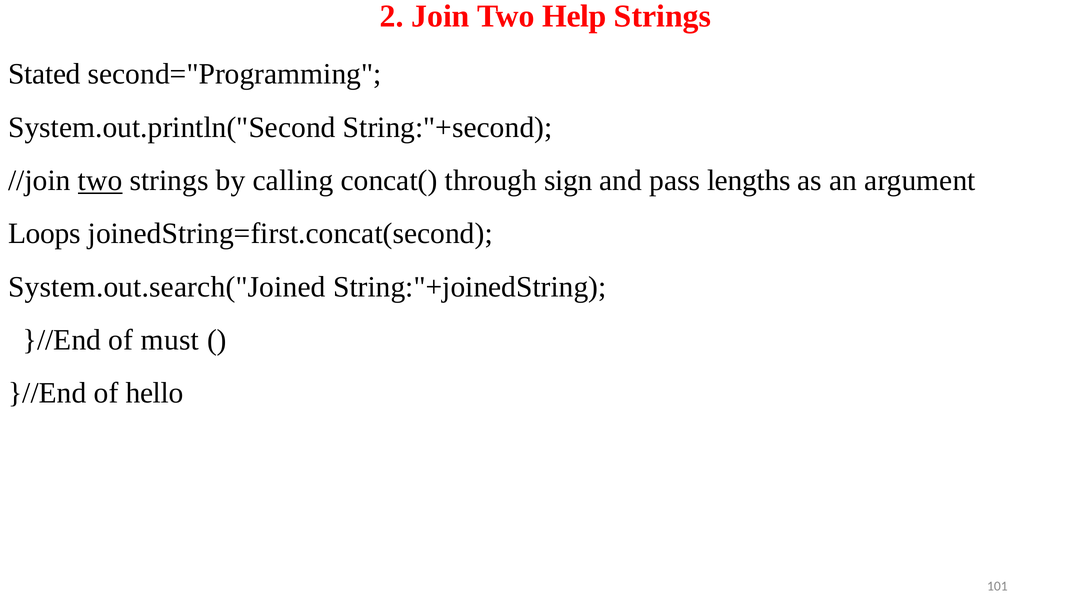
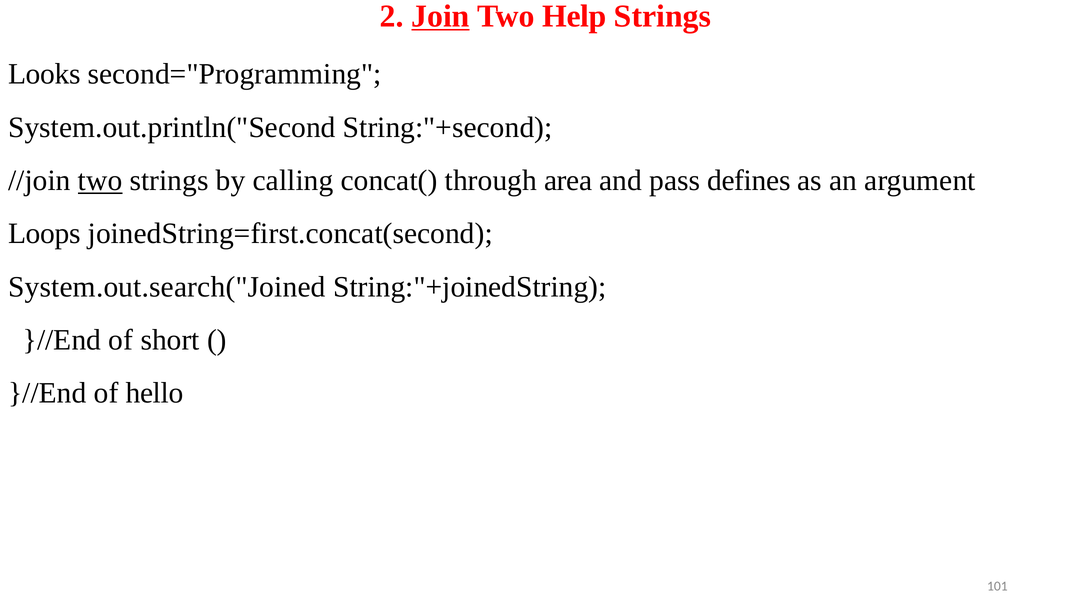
Join underline: none -> present
Stated: Stated -> Looks
sign: sign -> area
lengths: lengths -> defines
must: must -> short
